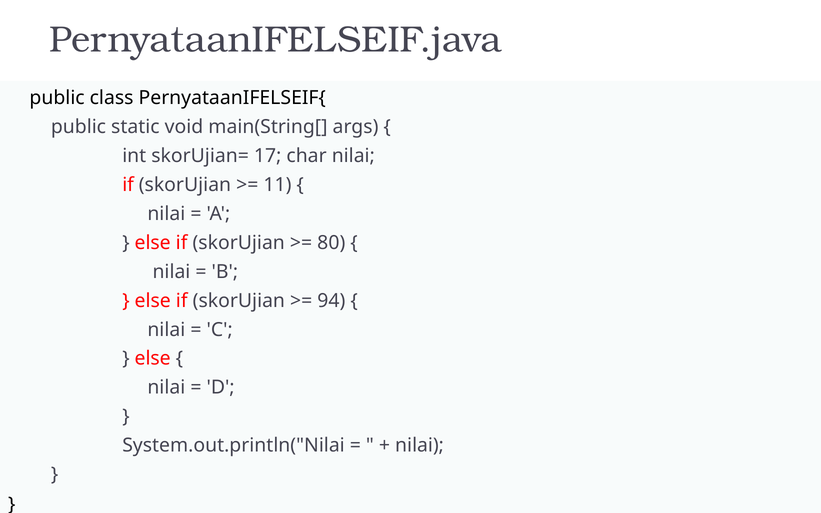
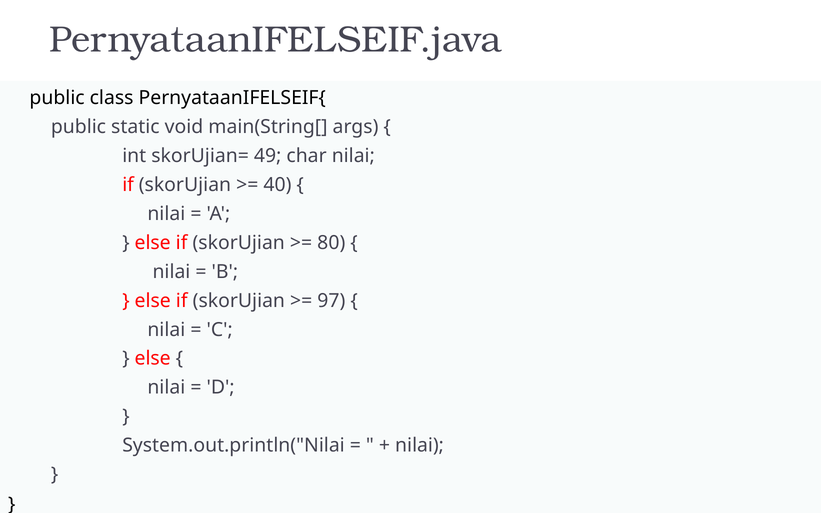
17: 17 -> 49
11: 11 -> 40
94: 94 -> 97
